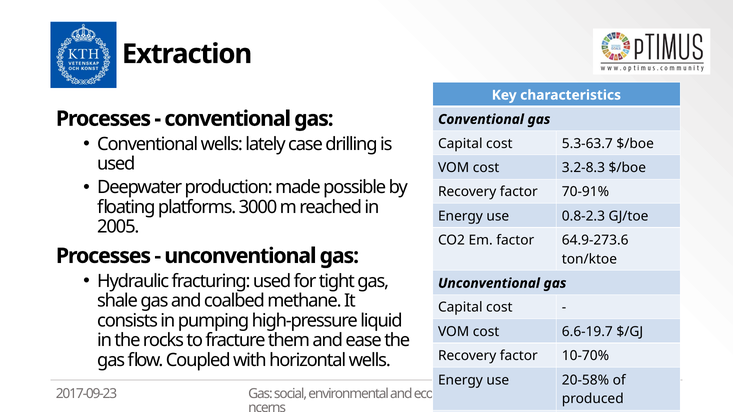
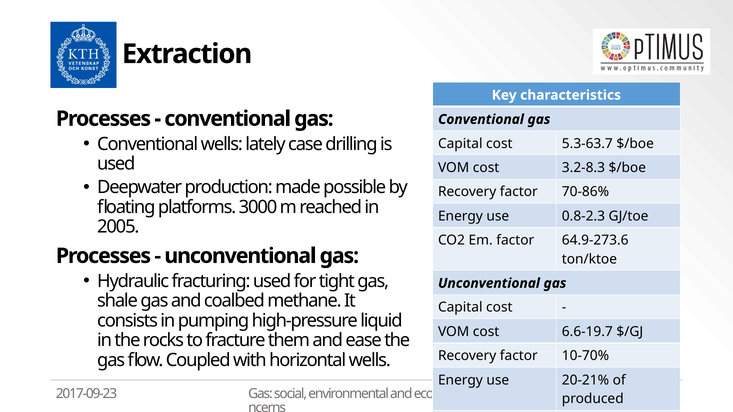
70-91%: 70-91% -> 70-86%
20-58%: 20-58% -> 20-21%
